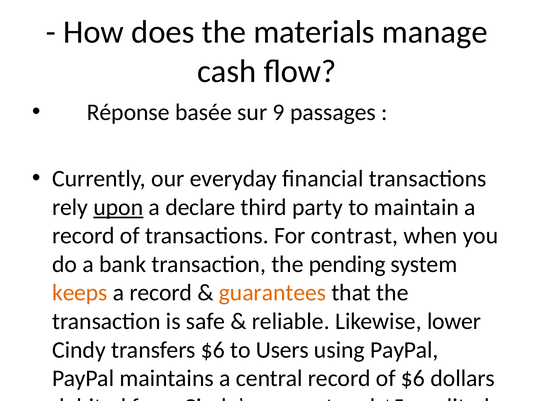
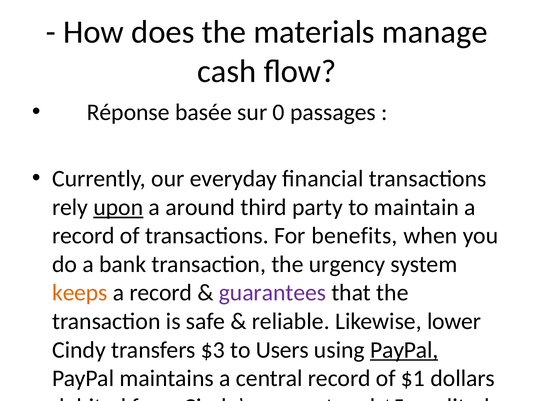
9: 9 -> 0
declare: declare -> around
contrast: contrast -> benefits
the pending: pending -> urgency
guarantees colour: orange -> purple
transfers $6: $6 -> $3
PayPal at (404, 349) underline: none -> present
of $6: $6 -> $1
